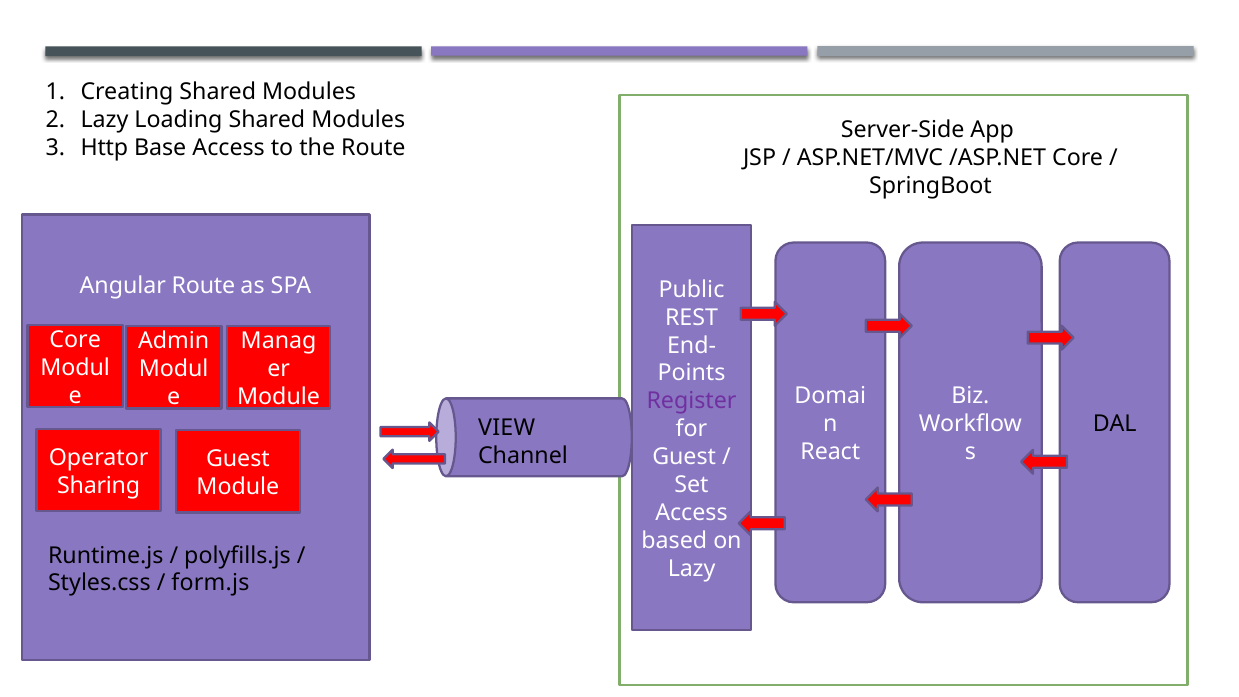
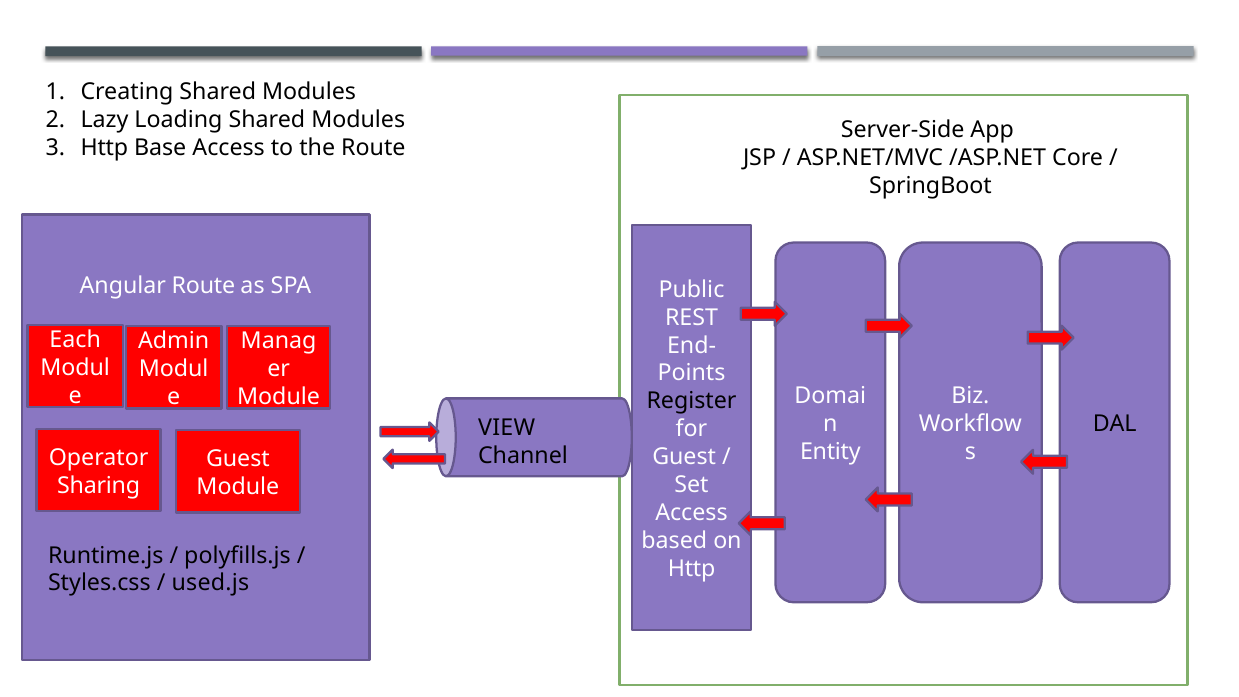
Core at (75, 340): Core -> Each
Register colour: purple -> black
React: React -> Entity
Lazy at (692, 568): Lazy -> Http
form.js: form.js -> used.js
